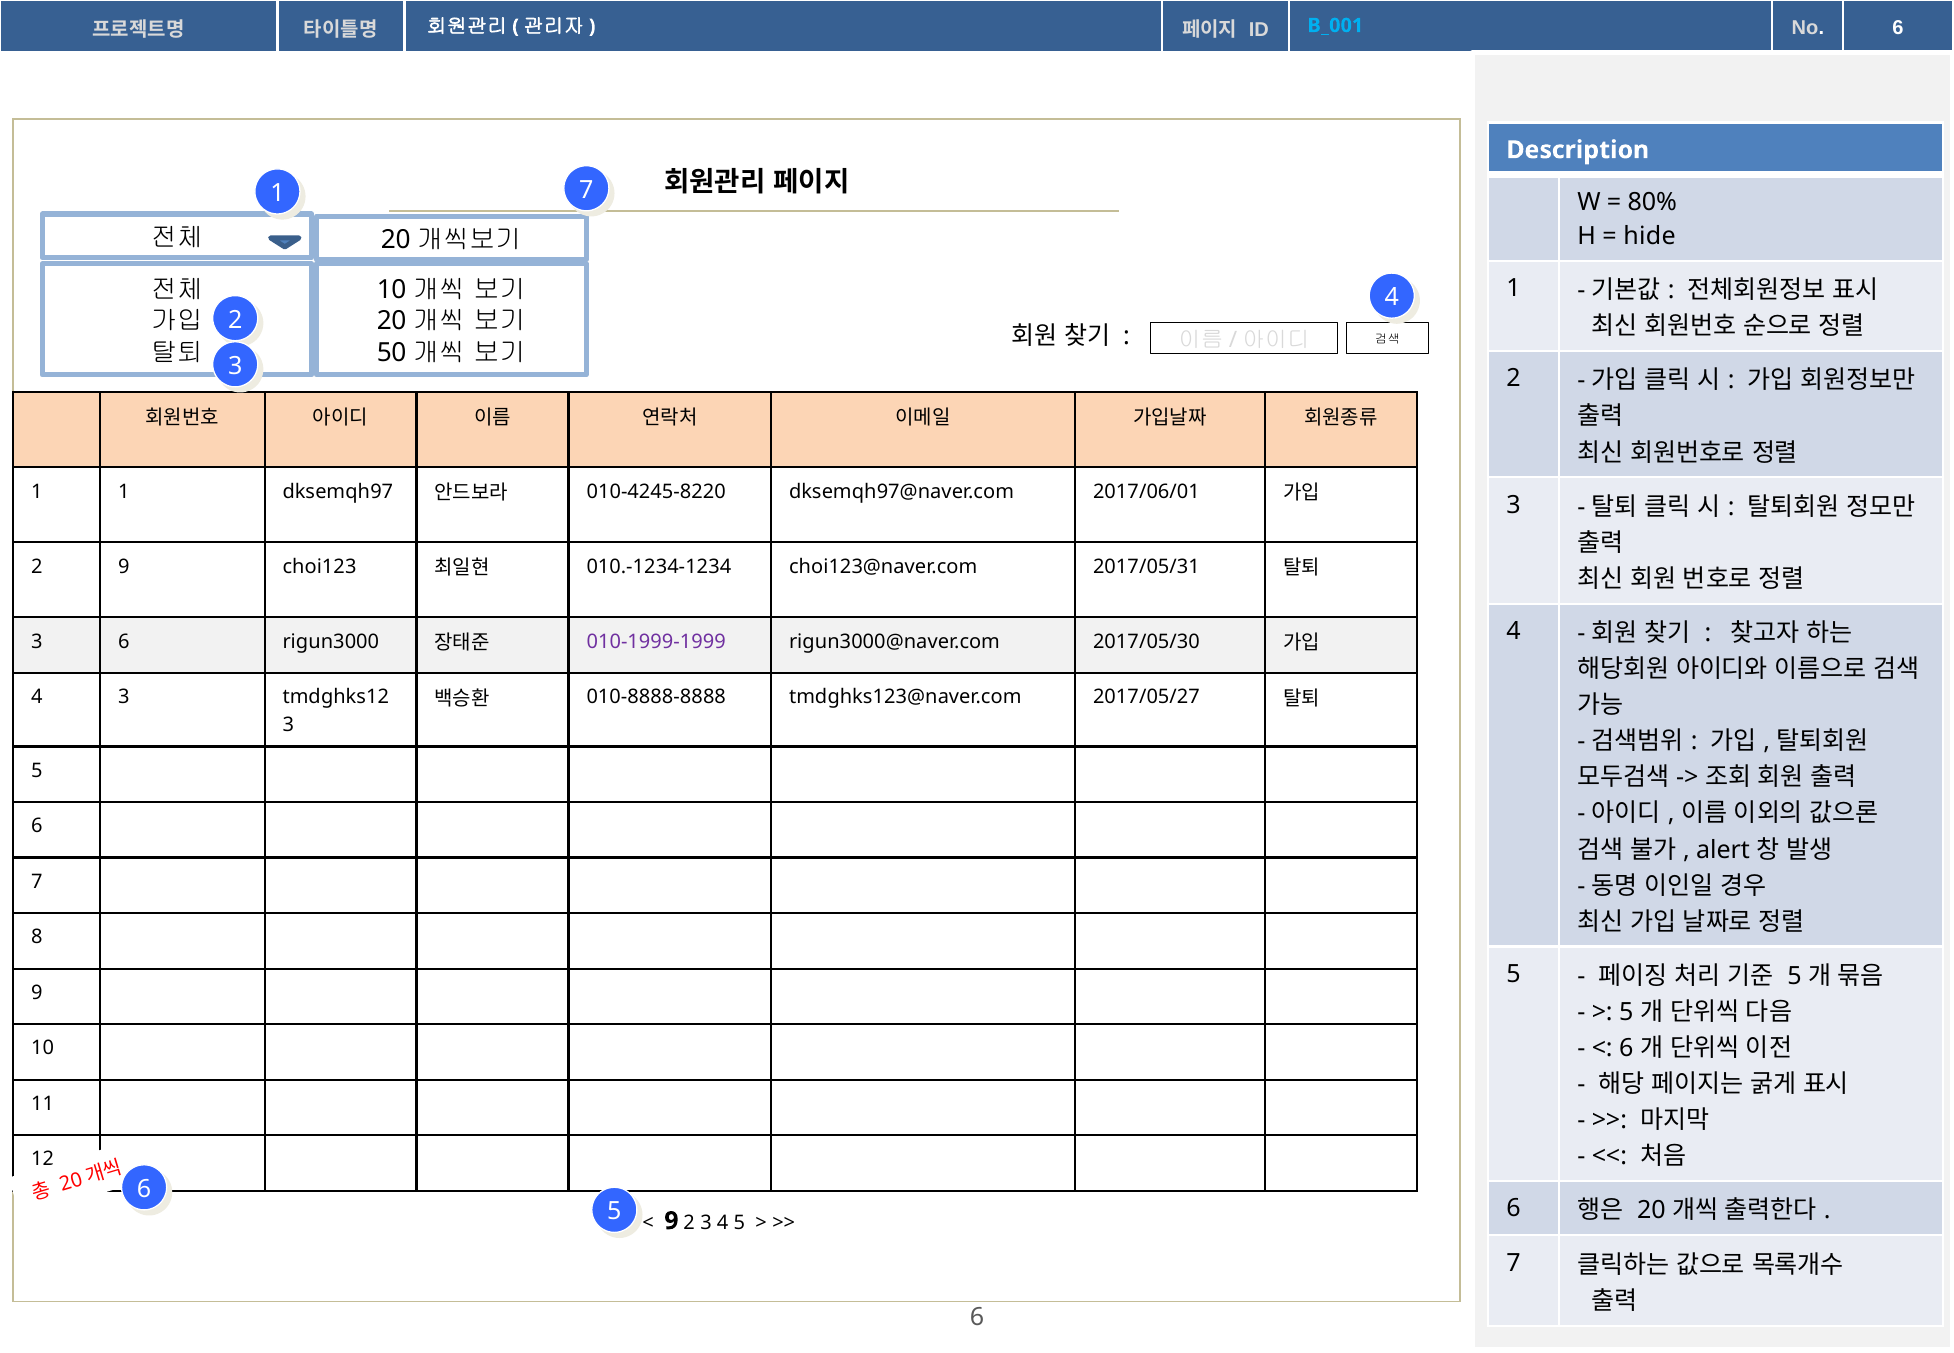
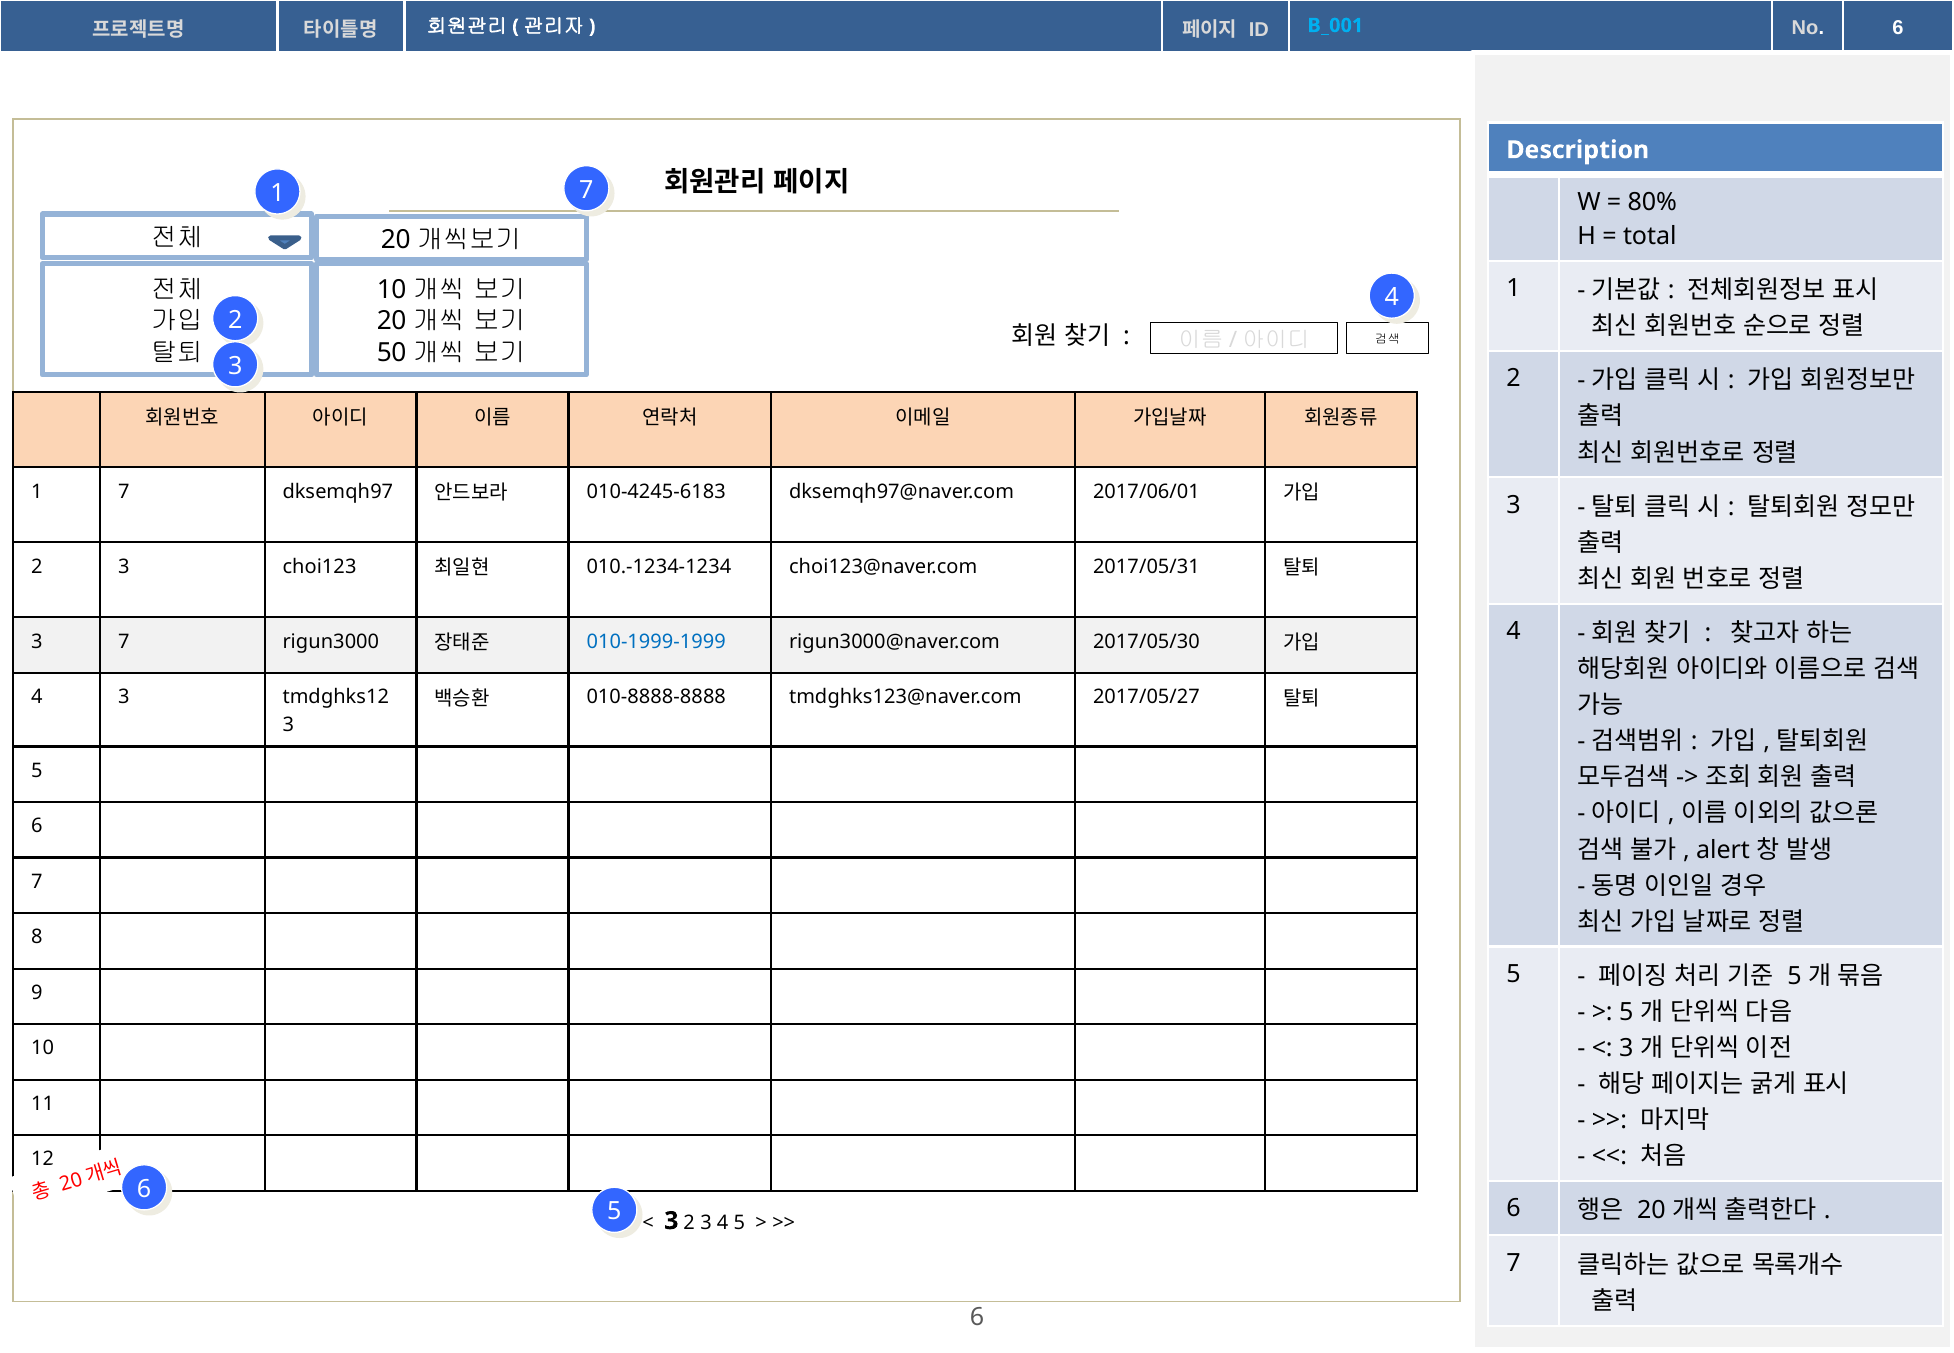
hide: hide -> total
1 at (124, 491): 1 -> 7
010-4245-8220: 010-4245-8220 -> 010-4245-6183
9 at (124, 566): 9 -> 3
3 6: 6 -> 7
010-1999-1999 colour: purple -> blue
6 at (1626, 1048): 6 -> 3
9 at (671, 1221): 9 -> 3
